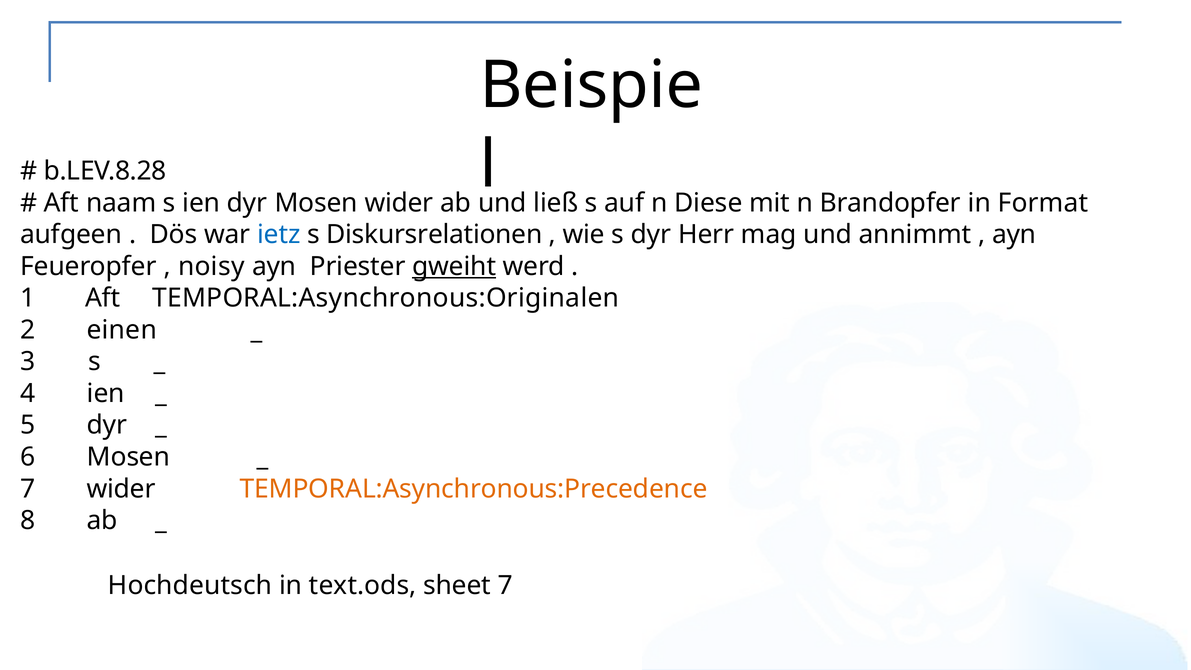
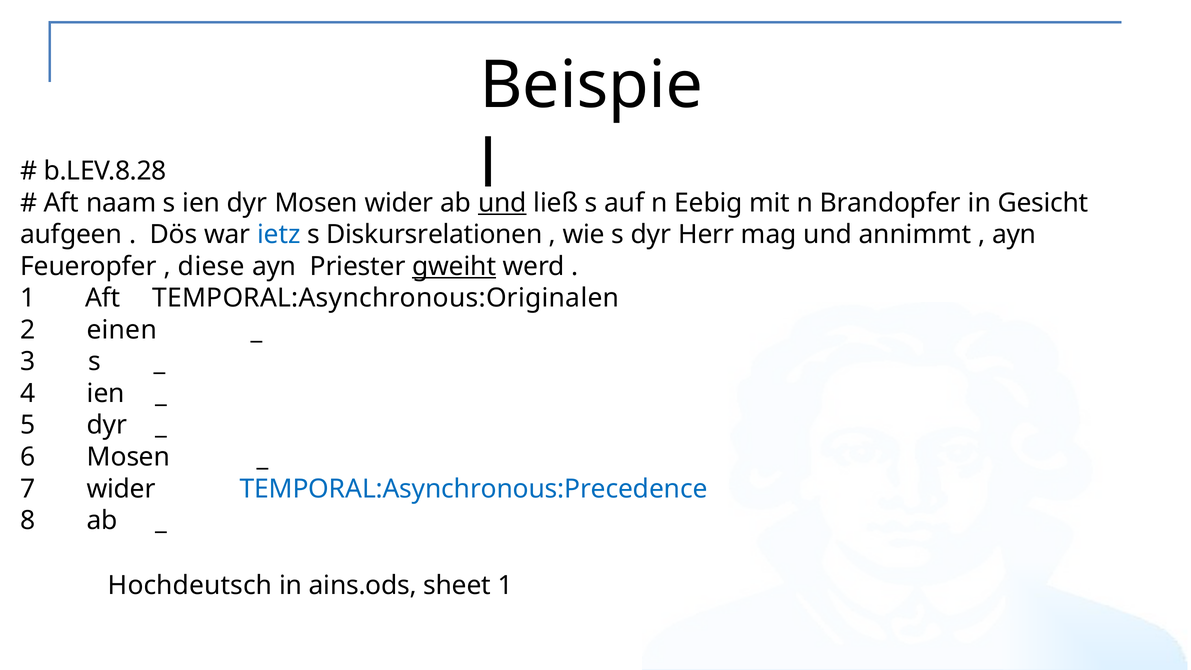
und at (502, 203) underline: none -> present
Diese: Diese -> Eebig
Format: Format -> Gesicht
noisy: noisy -> diese
TEMPORAL:Asynchronous:Precedence colour: orange -> blue
text.ods: text.ods -> ains.ods
sheet 7: 7 -> 1
